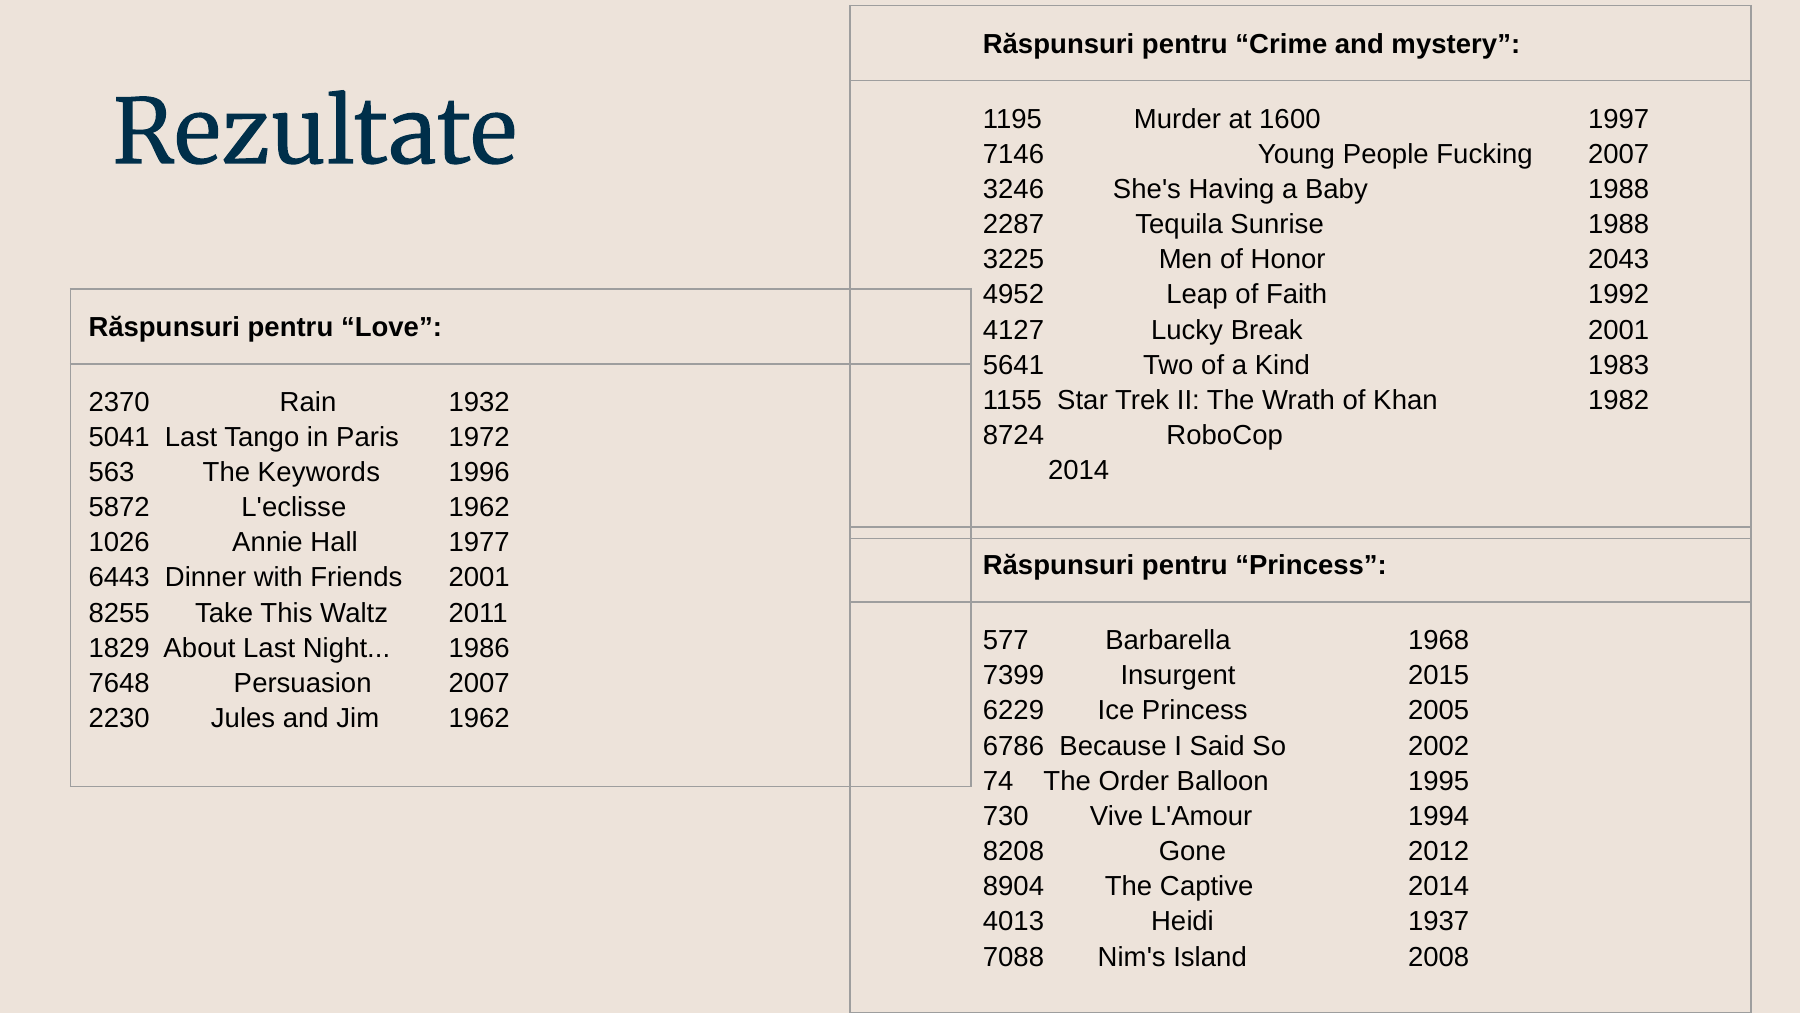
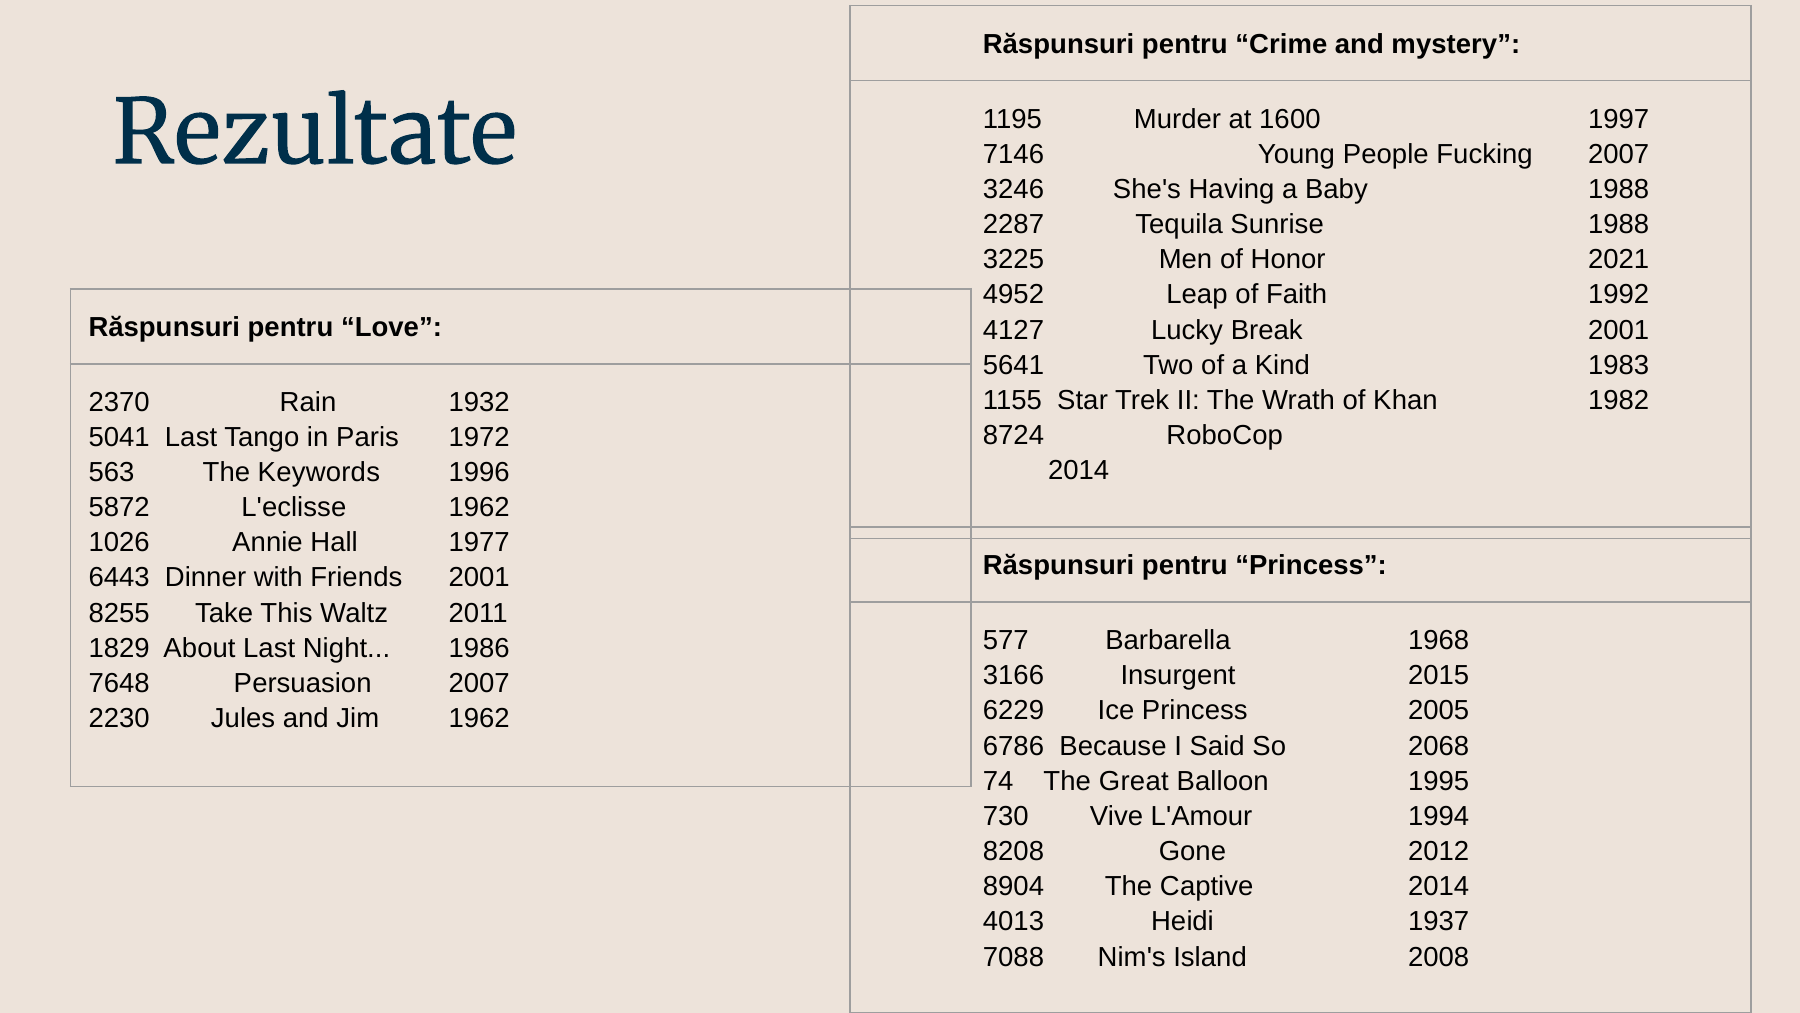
2043: 2043 -> 2021
7399: 7399 -> 3166
2002: 2002 -> 2068
Order: Order -> Great
